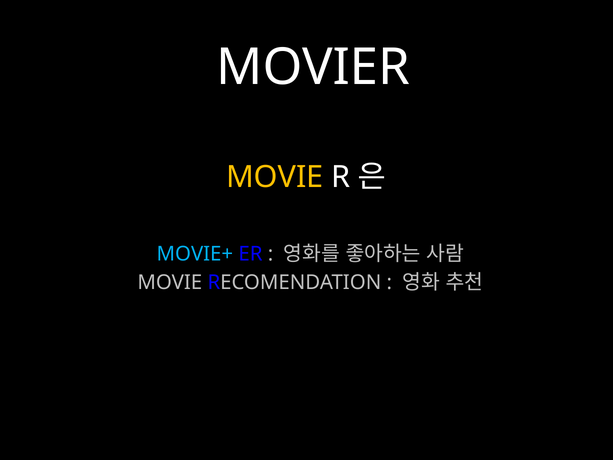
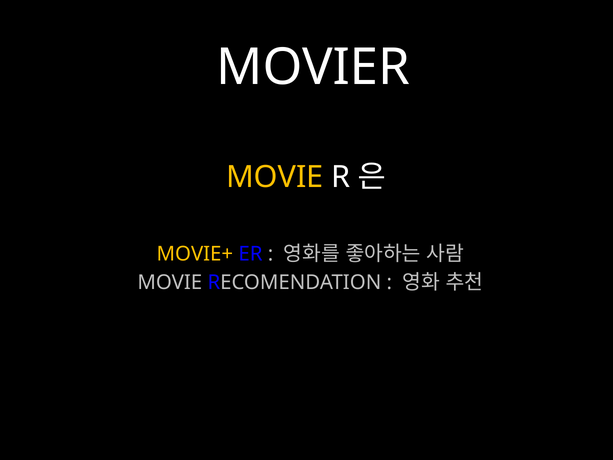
MOVIE+ colour: light blue -> yellow
